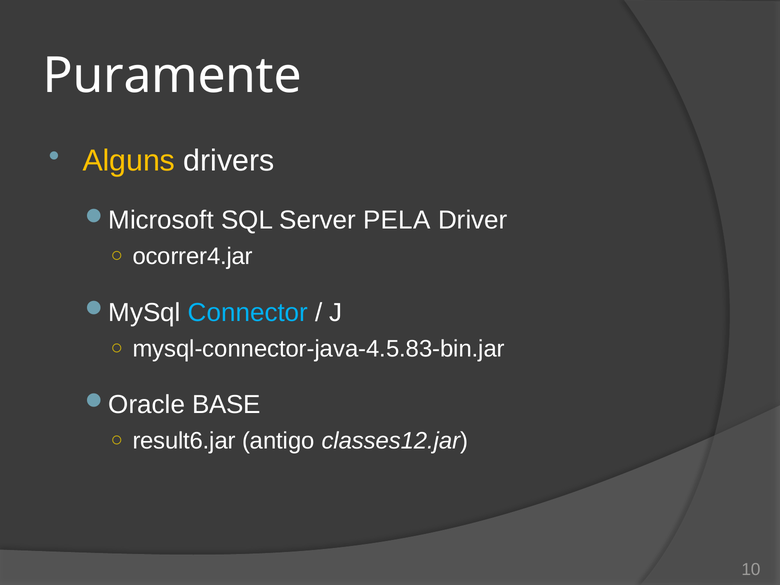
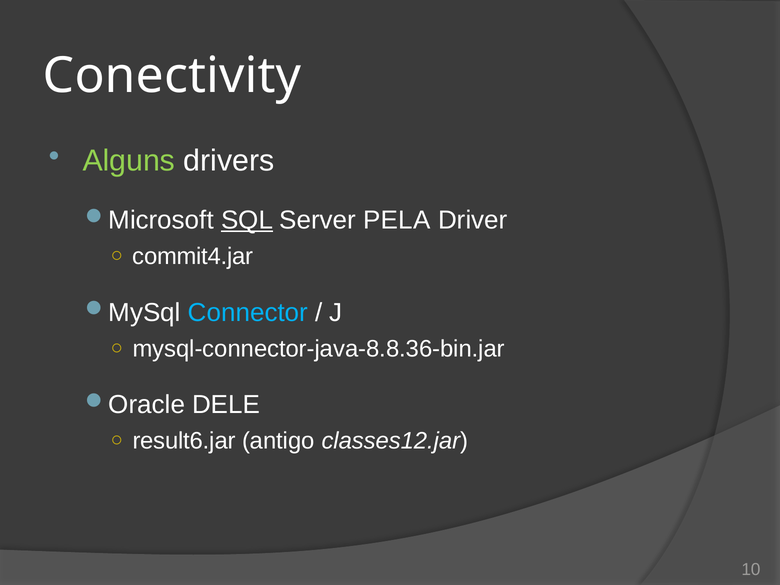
Puramente: Puramente -> Conectivity
Alguns colour: yellow -> light green
SQL underline: none -> present
ocorrer4.jar: ocorrer4.jar -> commit4.jar
mysql-connector-java-4.5.83-bin.jar: mysql-connector-java-4.5.83-bin.jar -> mysql-connector-java-8.8.36-bin.jar
BASE: BASE -> DELE
